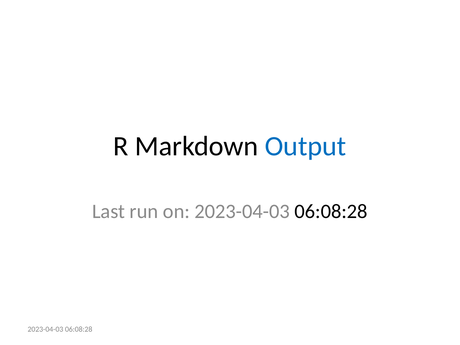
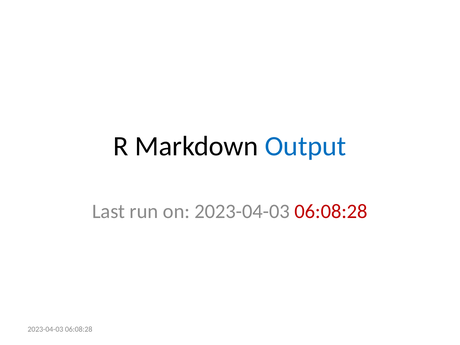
06:08:28 at (331, 211) colour: black -> red
